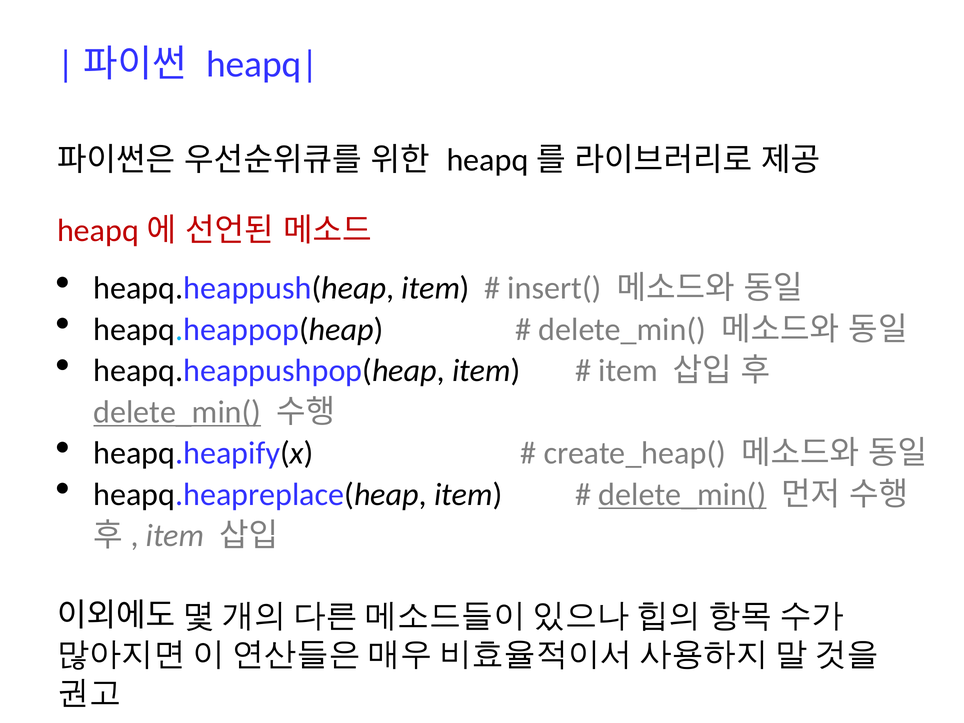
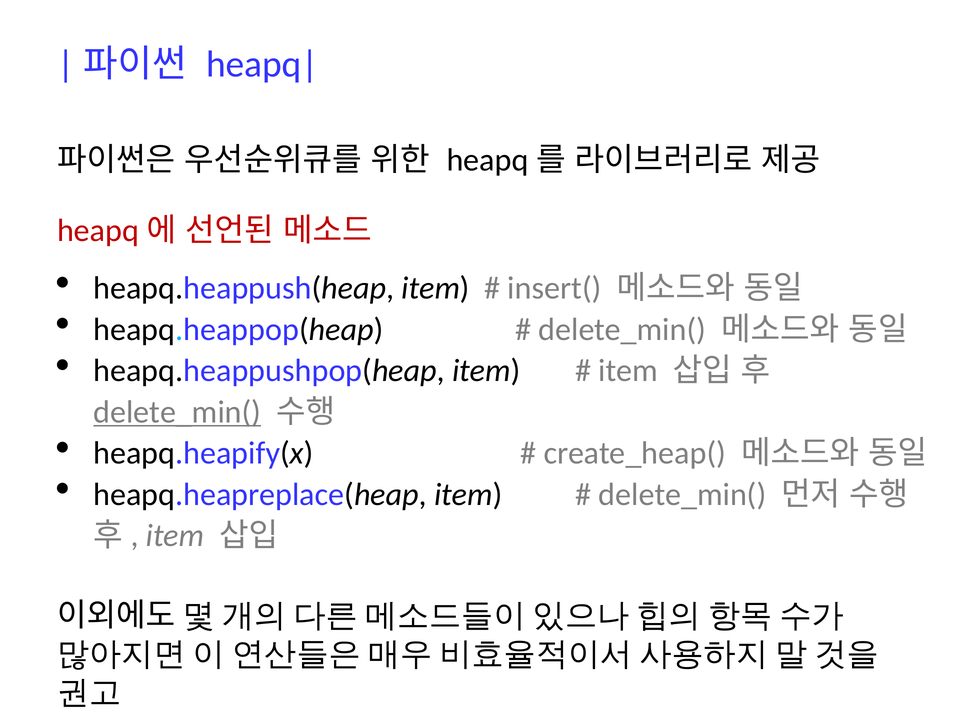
delete_min( at (682, 494) underline: present -> none
